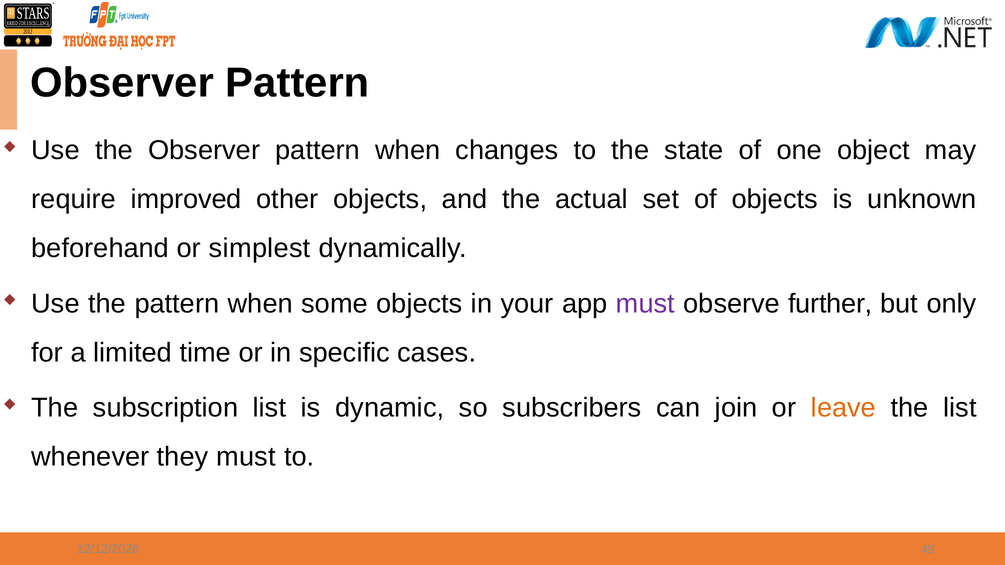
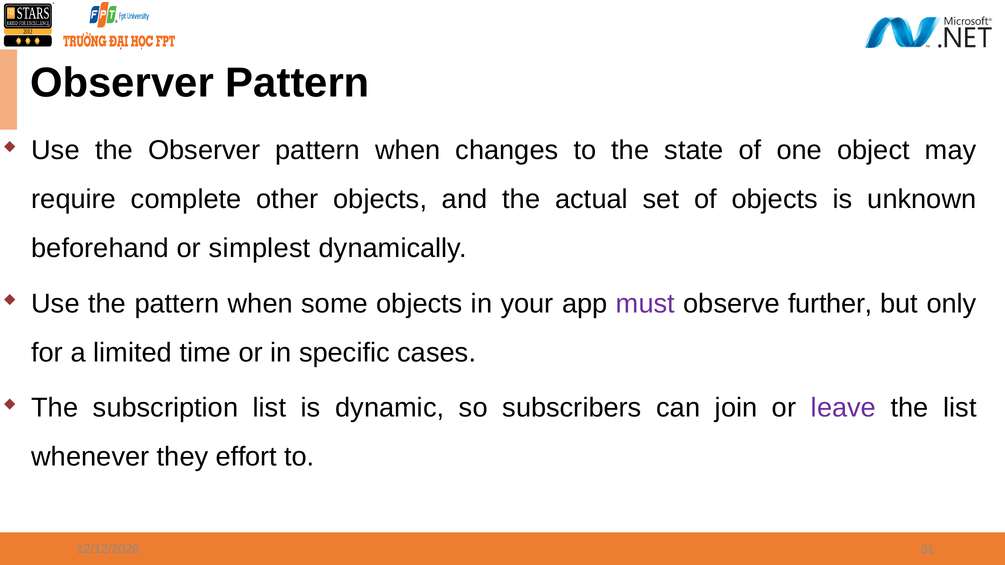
improved: improved -> complete
leave colour: orange -> purple
they must: must -> effort
49: 49 -> 31
